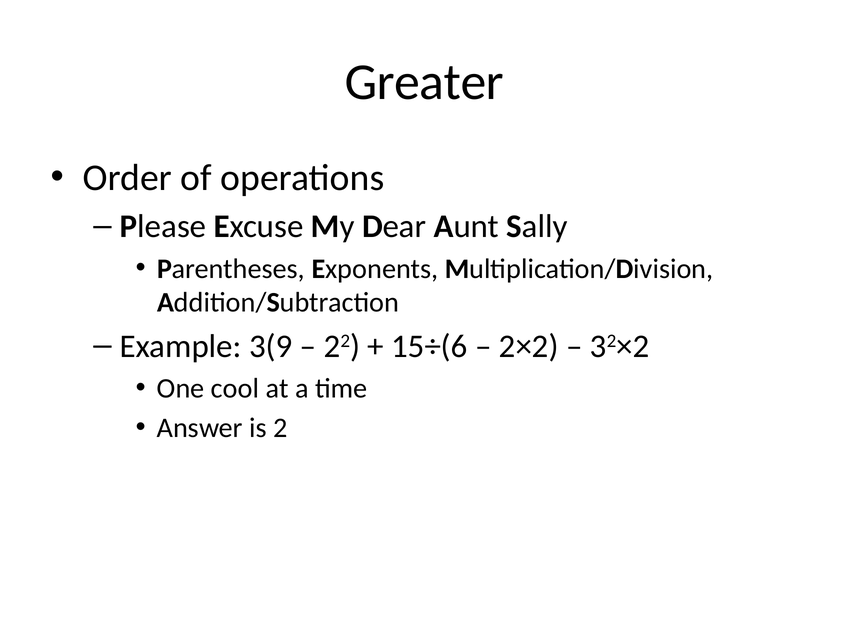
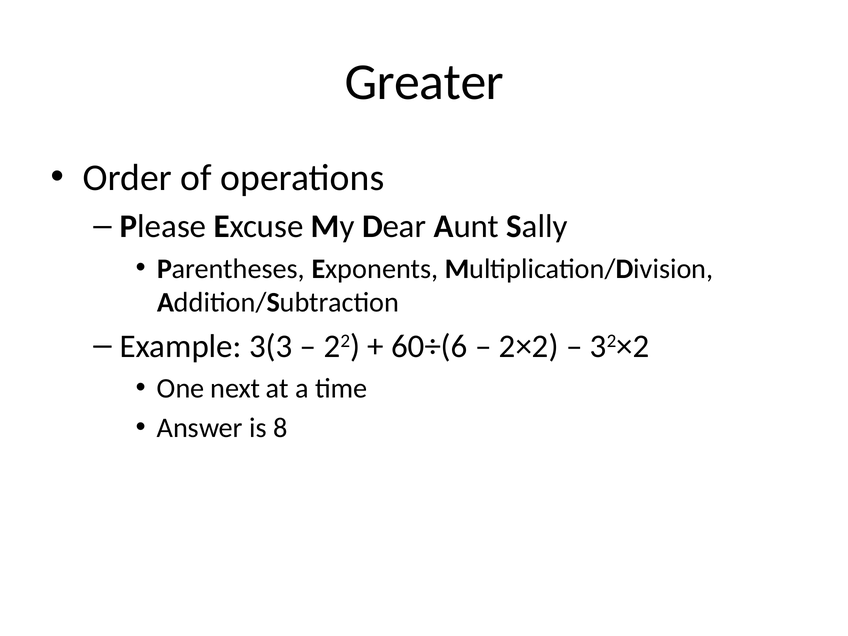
3(9: 3(9 -> 3(3
15÷(6: 15÷(6 -> 60÷(6
cool: cool -> next
2: 2 -> 8
